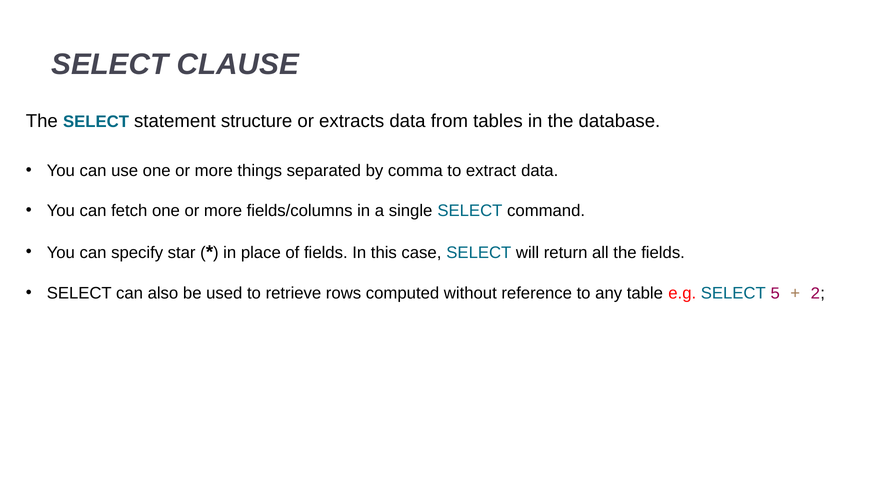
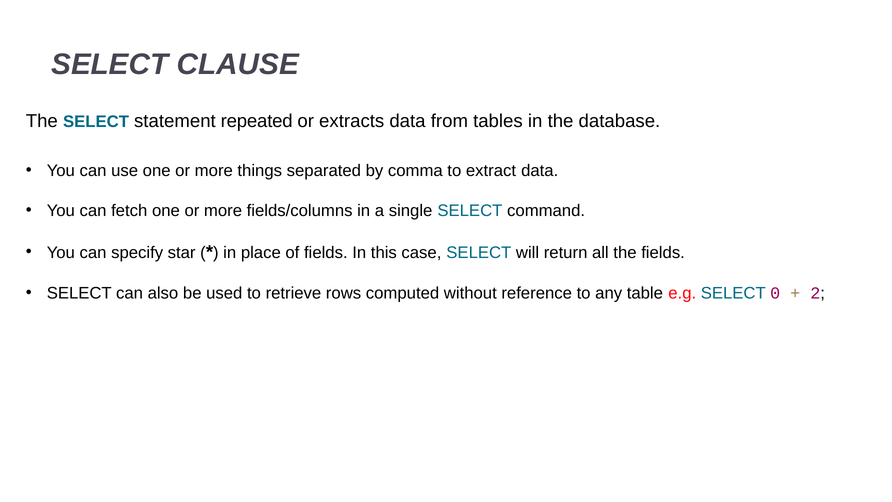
structure: structure -> repeated
5: 5 -> 0
